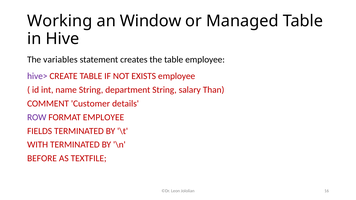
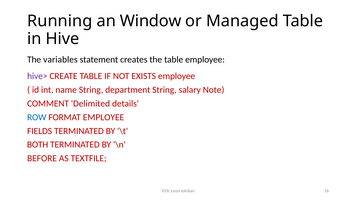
Working: Working -> Running
Than: Than -> Note
Customer: Customer -> Delimited
ROW colour: purple -> blue
WITH: WITH -> BOTH
